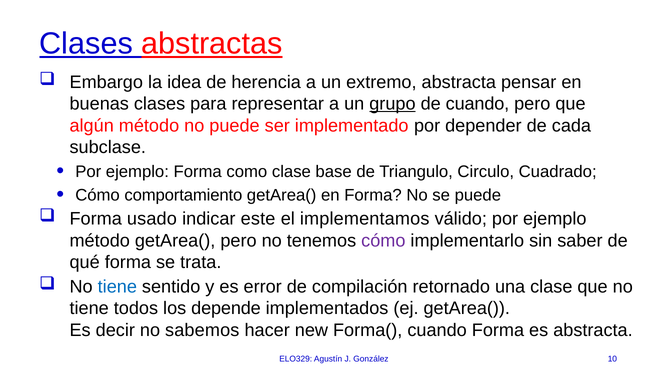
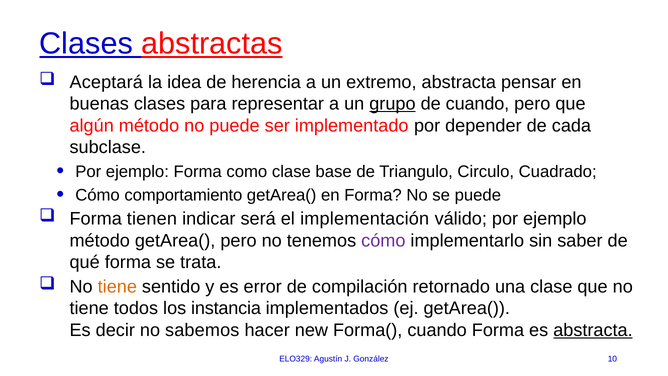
Embargo: Embargo -> Aceptará
usado: usado -> tienen
este: este -> será
implementamos: implementamos -> implementación
tiene at (117, 287) colour: blue -> orange
depende: depende -> instancia
abstracta at (593, 330) underline: none -> present
